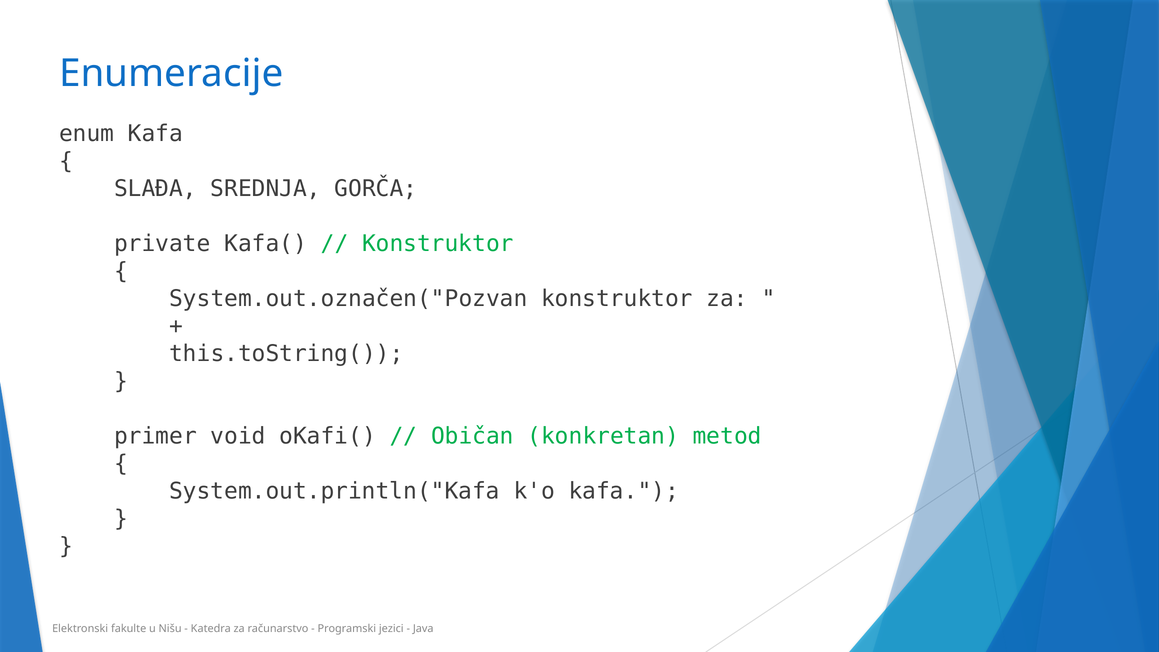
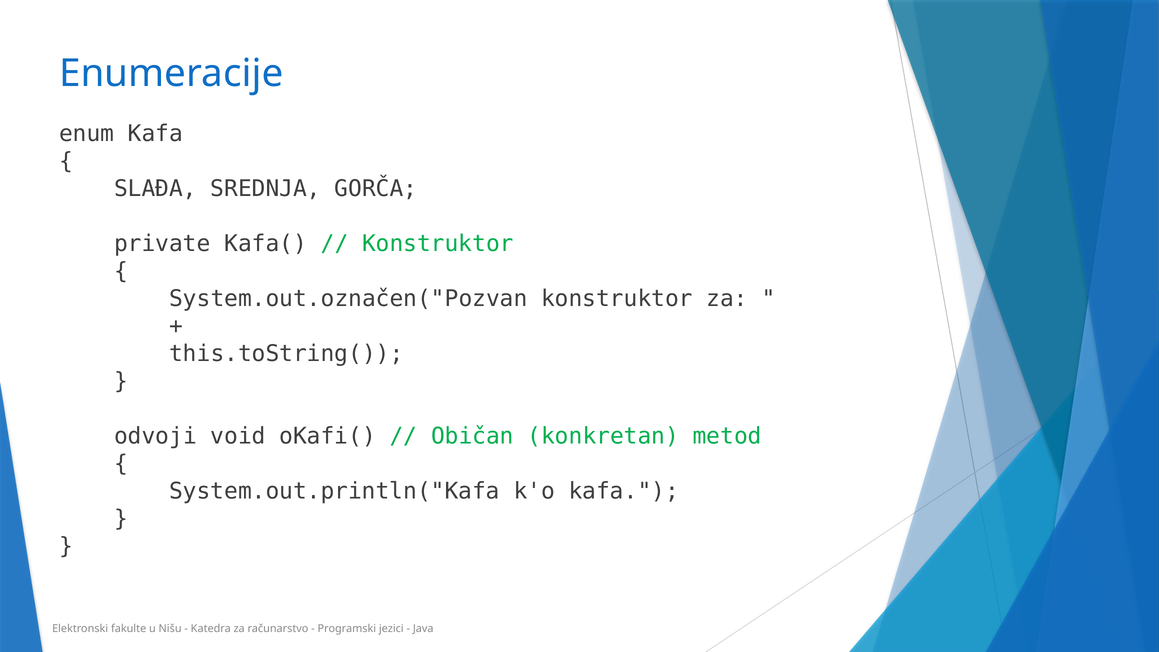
primer: primer -> odvoji
